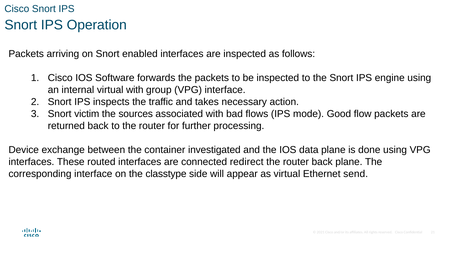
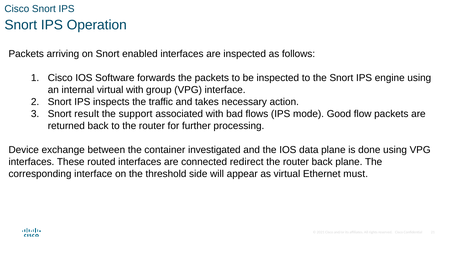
victim: victim -> result
sources: sources -> support
classtype: classtype -> threshold
send: send -> must
